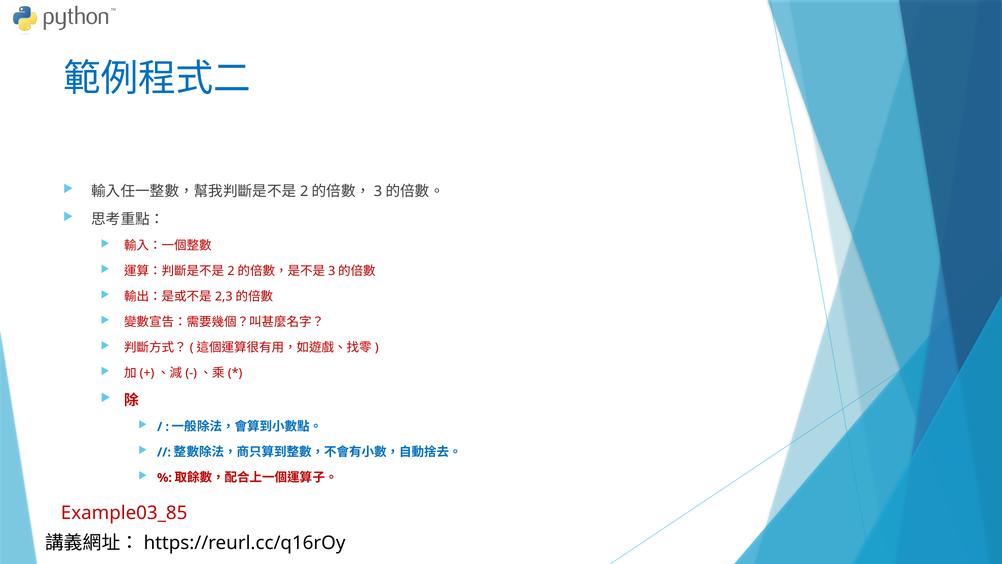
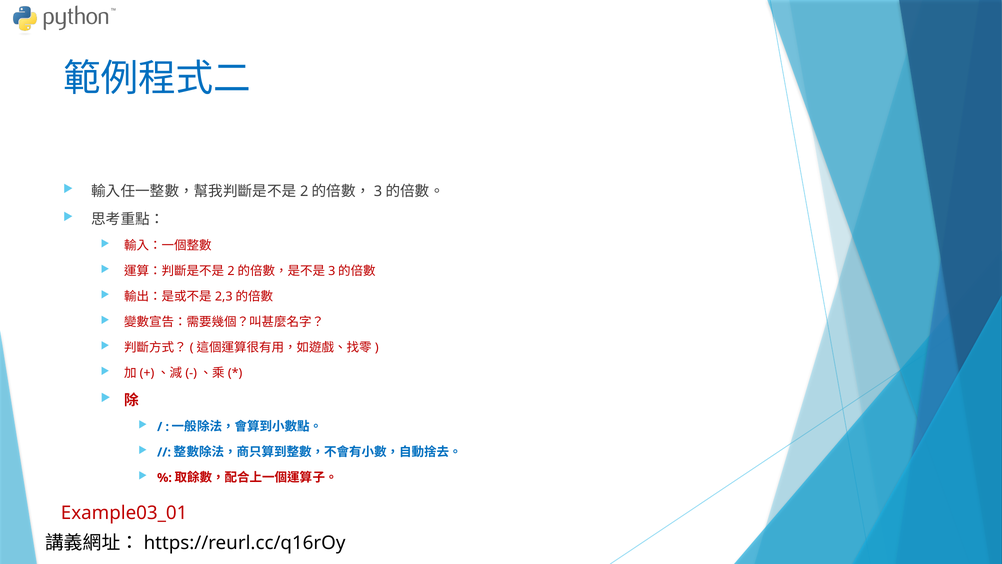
Example03_85: Example03_85 -> Example03_01
